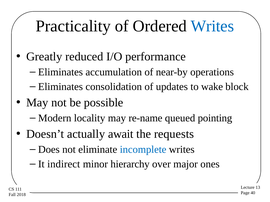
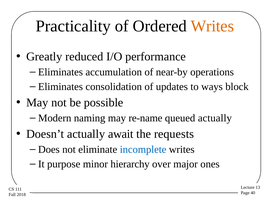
Writes at (212, 26) colour: blue -> orange
wake: wake -> ways
locality: locality -> naming
queued pointing: pointing -> actually
indirect: indirect -> purpose
